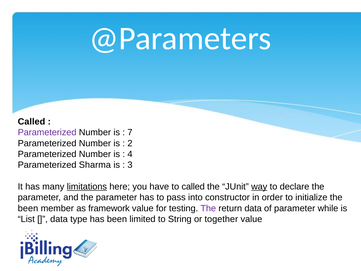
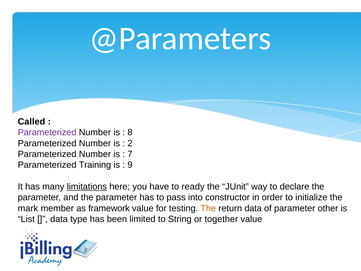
7: 7 -> 8
4: 4 -> 7
Sharma: Sharma -> Training
3: 3 -> 9
to called: called -> ready
way underline: present -> none
been at (28, 208): been -> mark
The at (208, 208) colour: purple -> orange
while: while -> other
